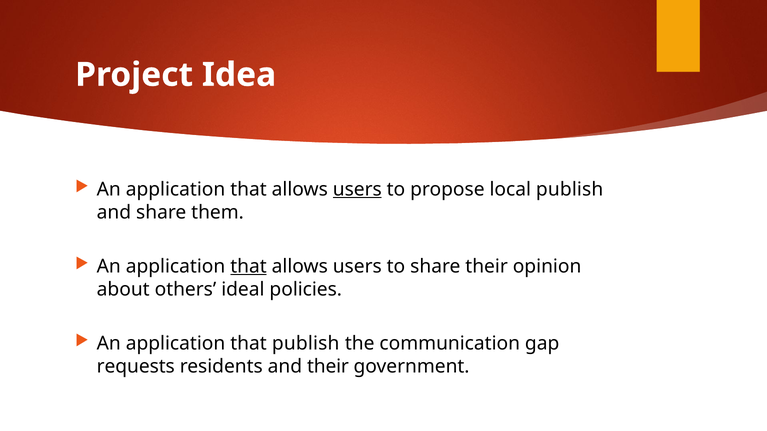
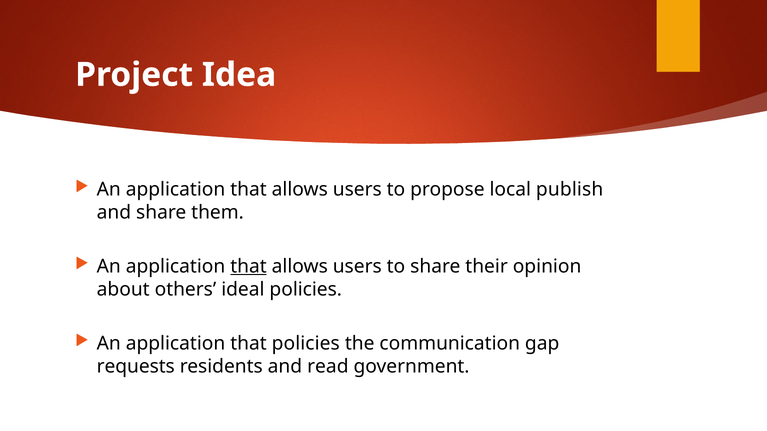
users at (357, 190) underline: present -> none
that publish: publish -> policies
and their: their -> read
